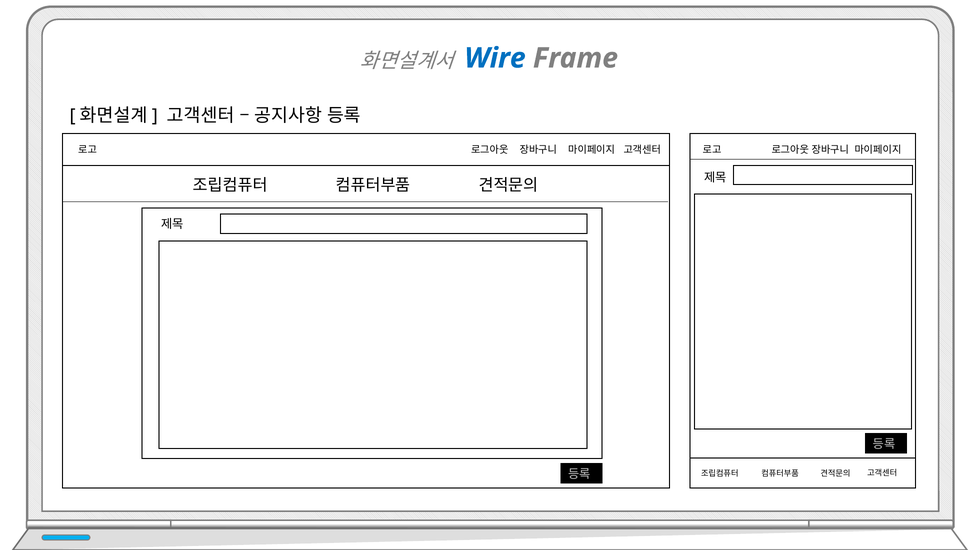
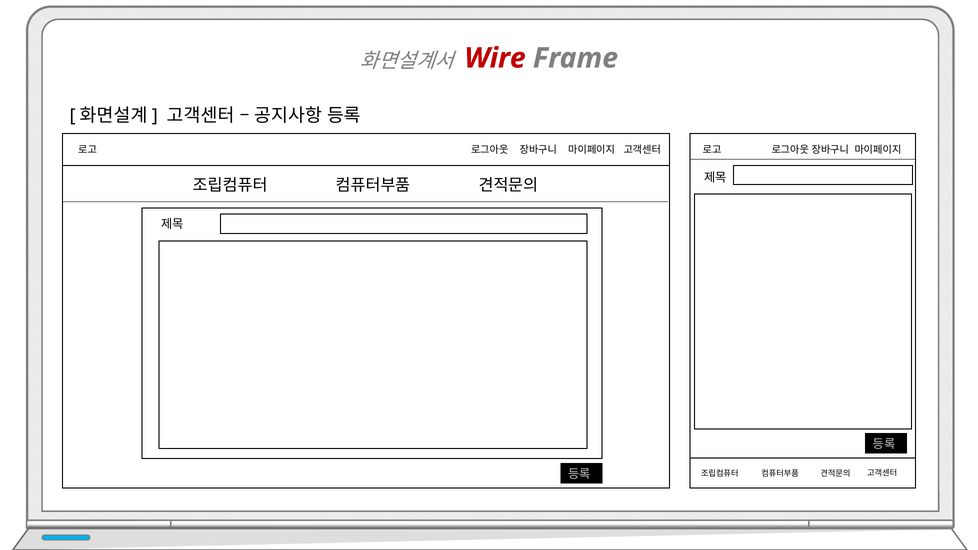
Wire colour: blue -> red
